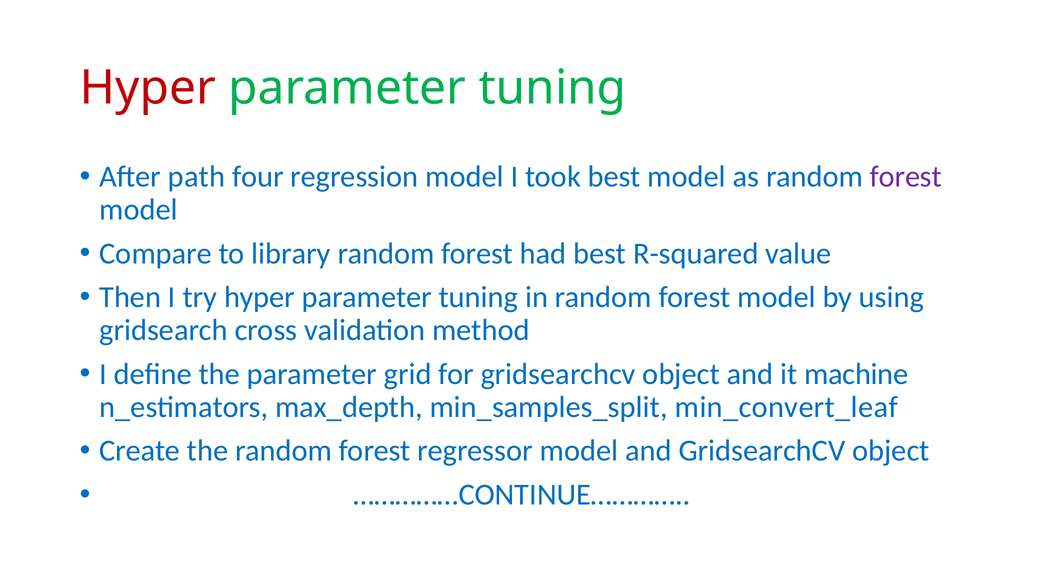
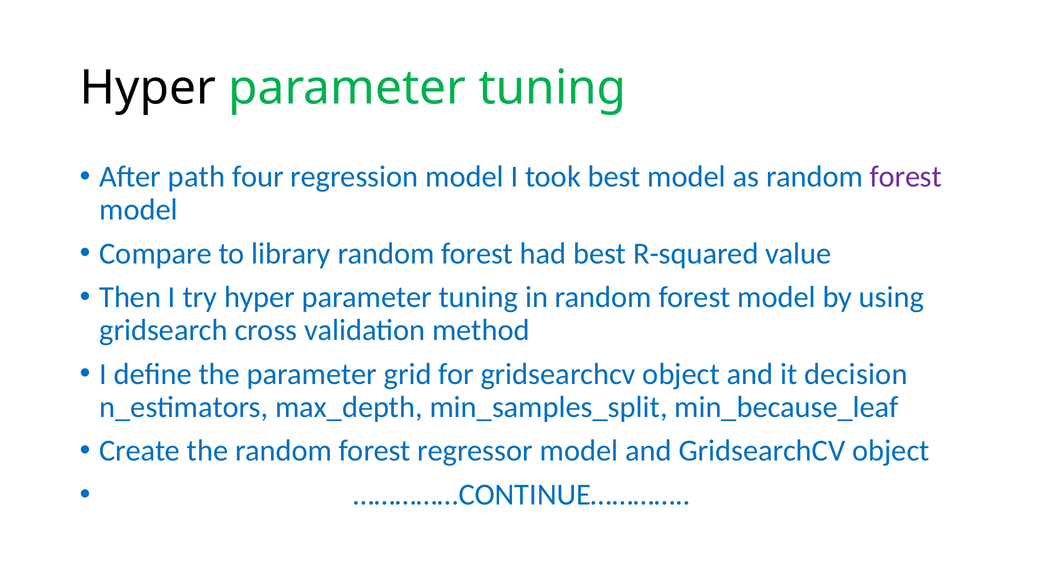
Hyper at (148, 88) colour: red -> black
machine: machine -> decision
min_convert_leaf: min_convert_leaf -> min_because_leaf
